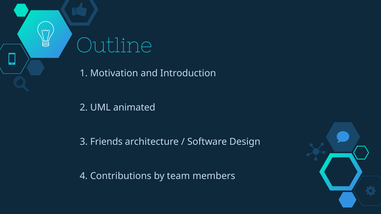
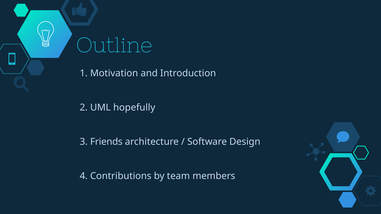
animated: animated -> hopefully
